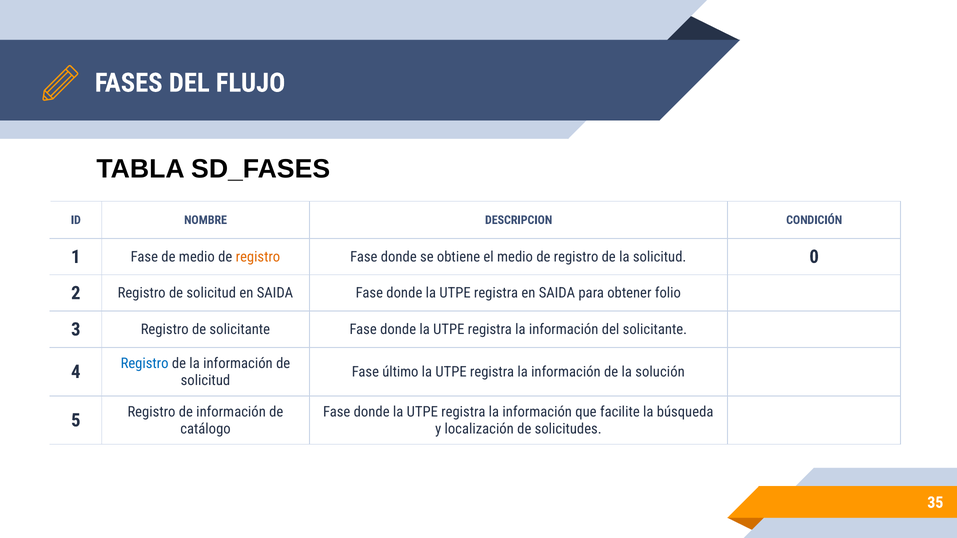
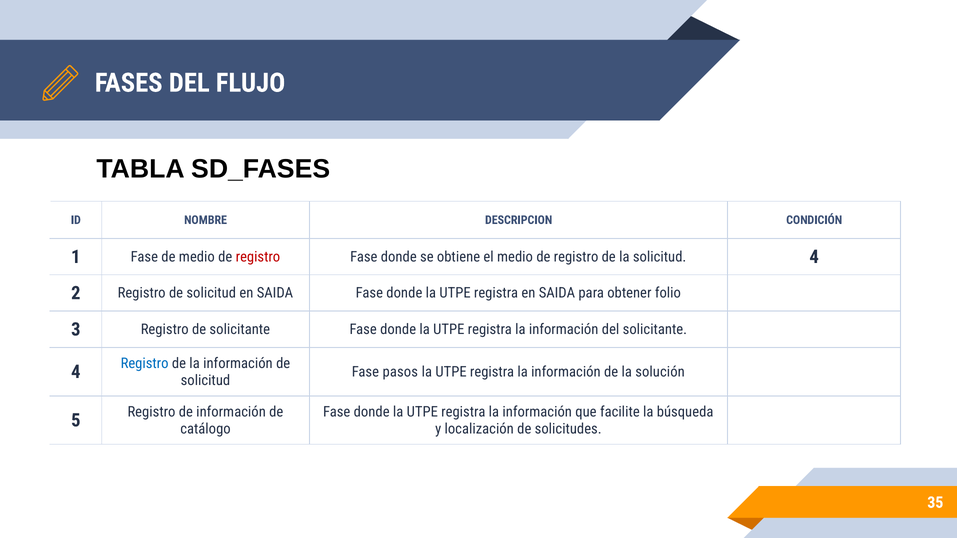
registro at (258, 257) colour: orange -> red
solicitud 0: 0 -> 4
último: último -> pasos
